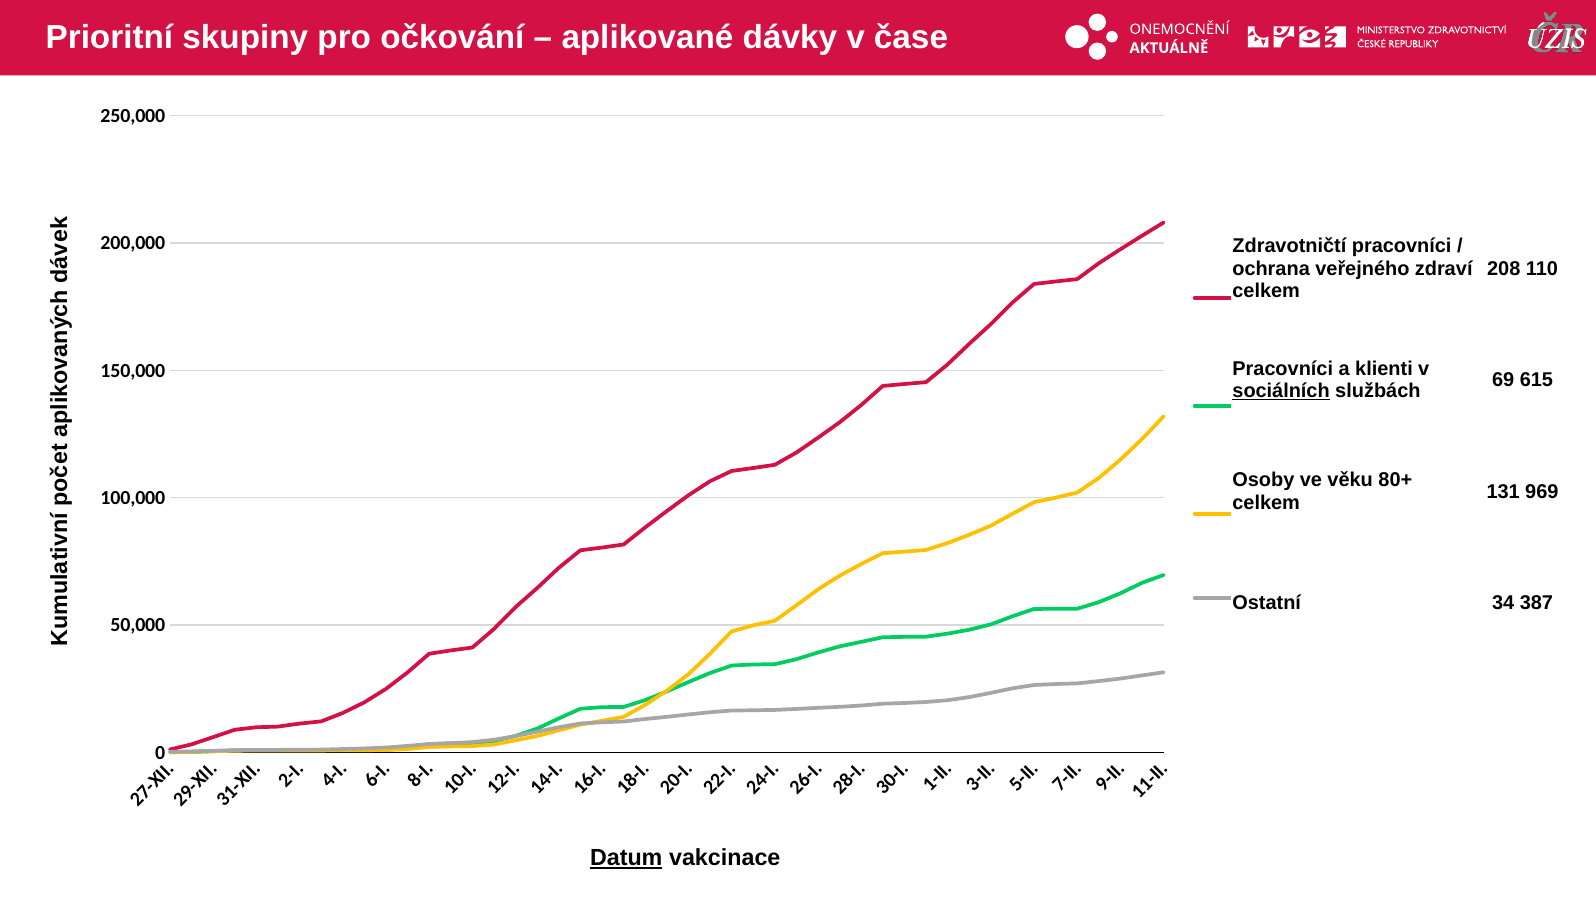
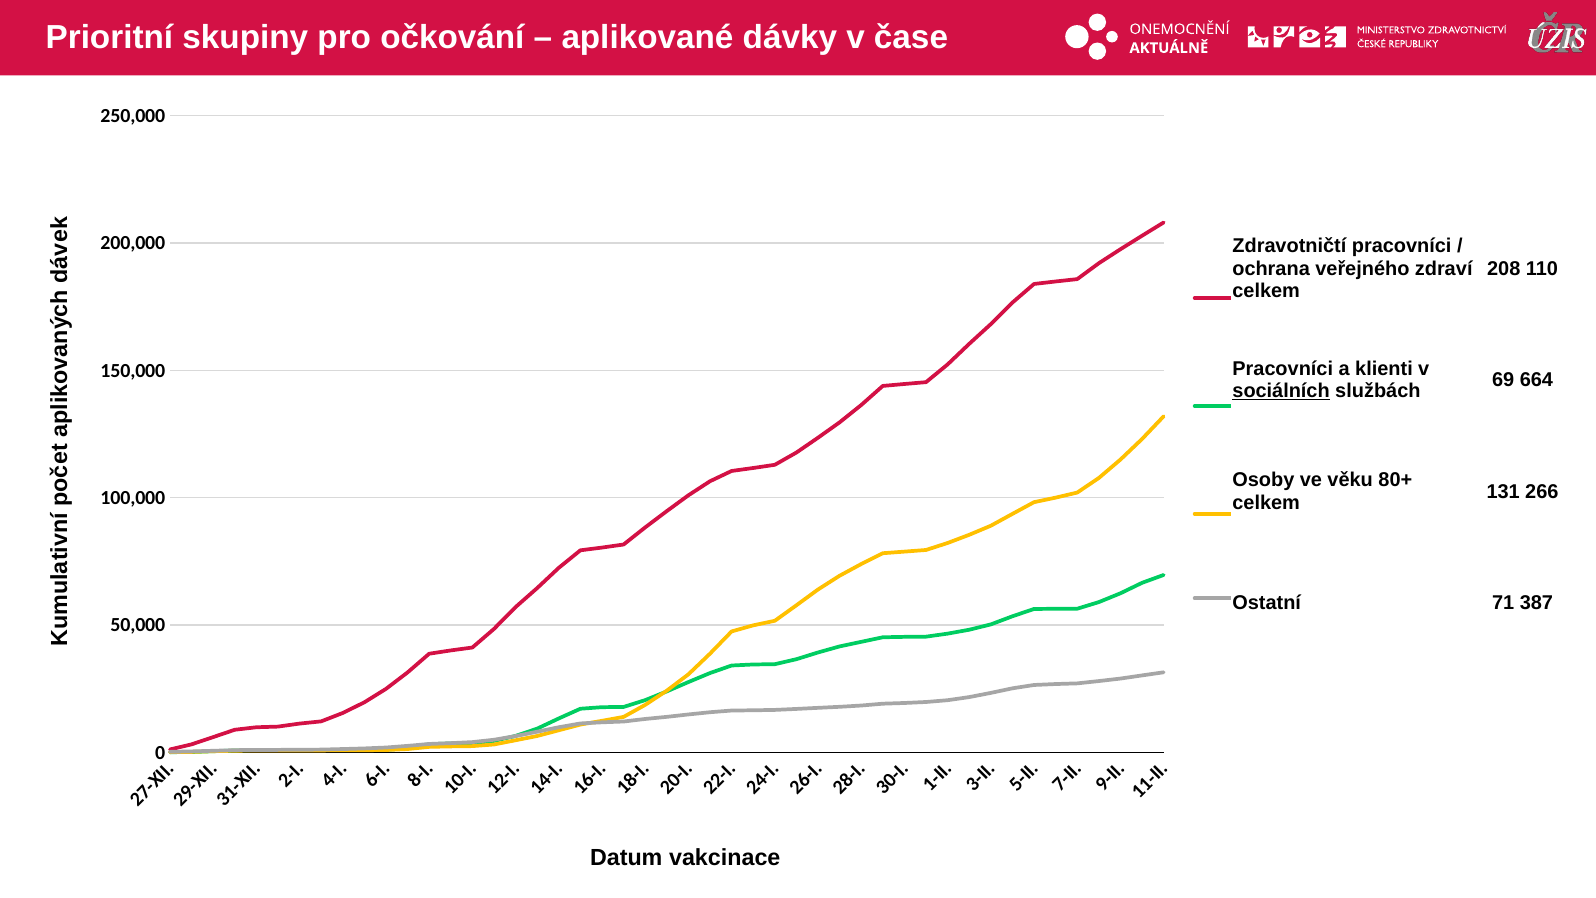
615: 615 -> 664
969: 969 -> 266
34: 34 -> 71
Datum underline: present -> none
